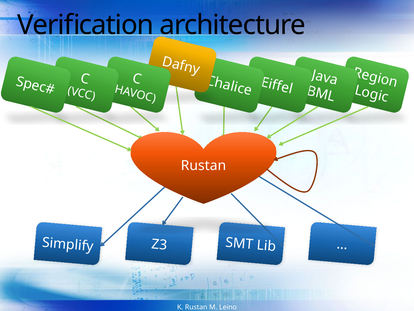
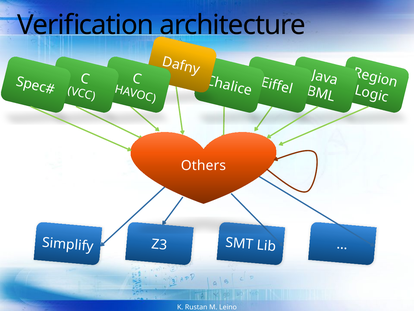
Rustan at (203, 165): Rustan -> Others
